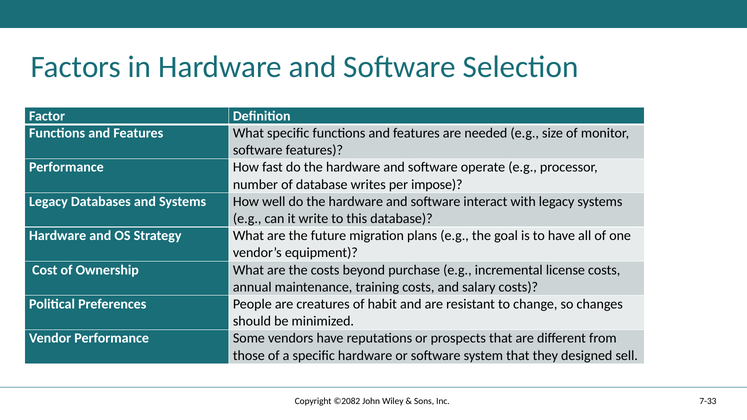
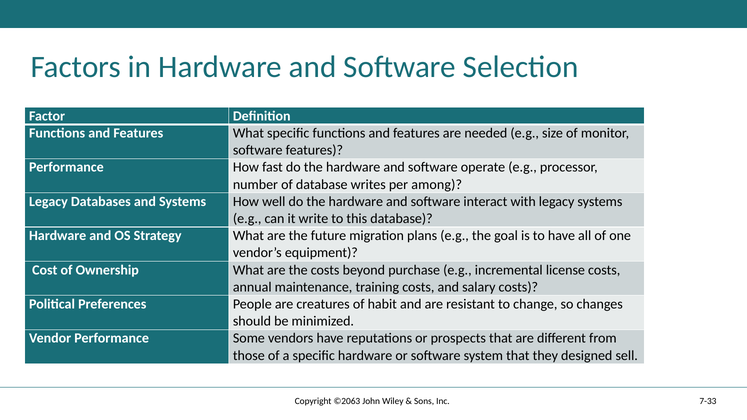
impose: impose -> among
©2082: ©2082 -> ©2063
